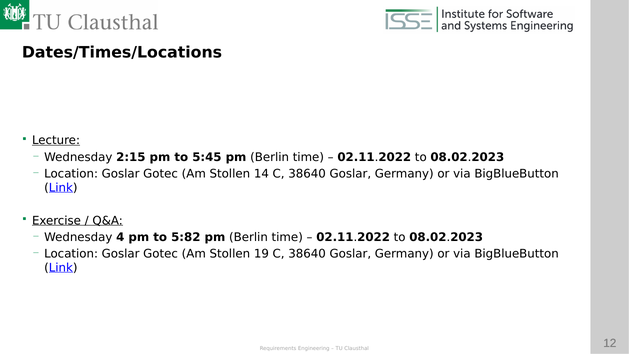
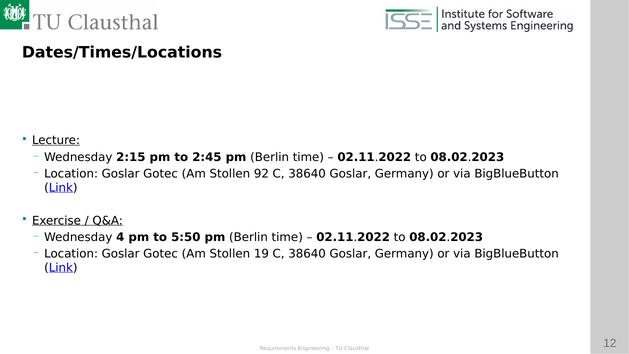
5:45: 5:45 -> 2:45
14: 14 -> 92
5:82: 5:82 -> 5:50
